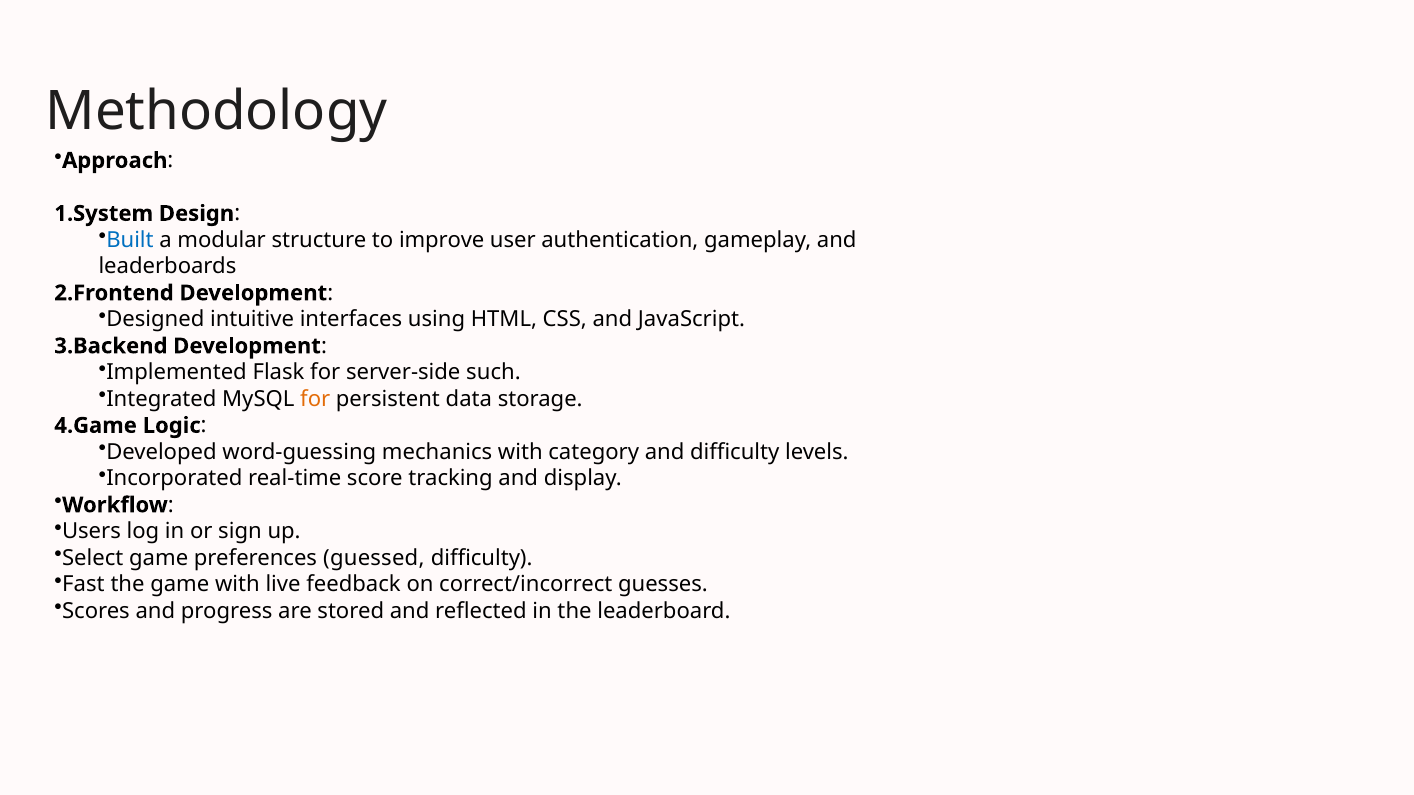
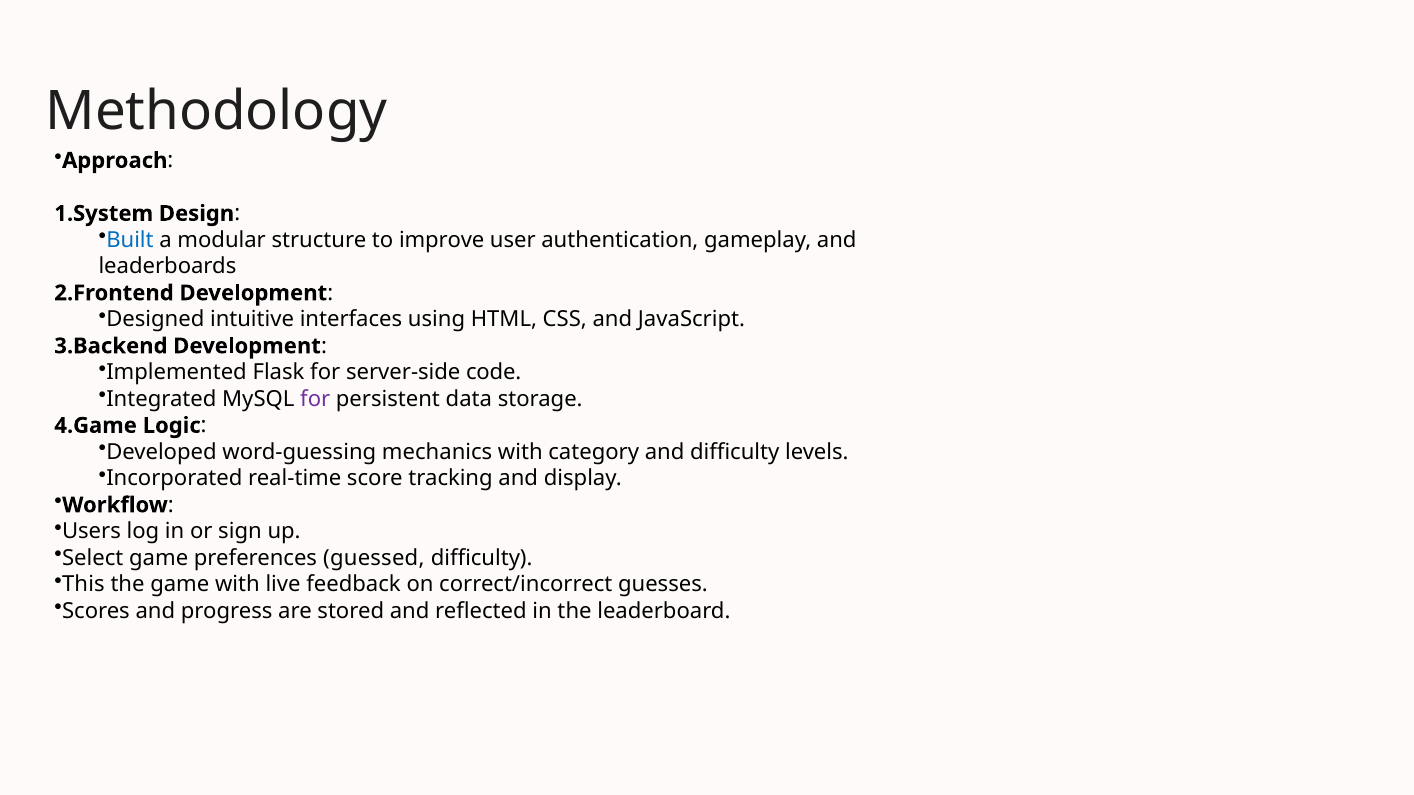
such: such -> code
for at (315, 399) colour: orange -> purple
Fast: Fast -> This
